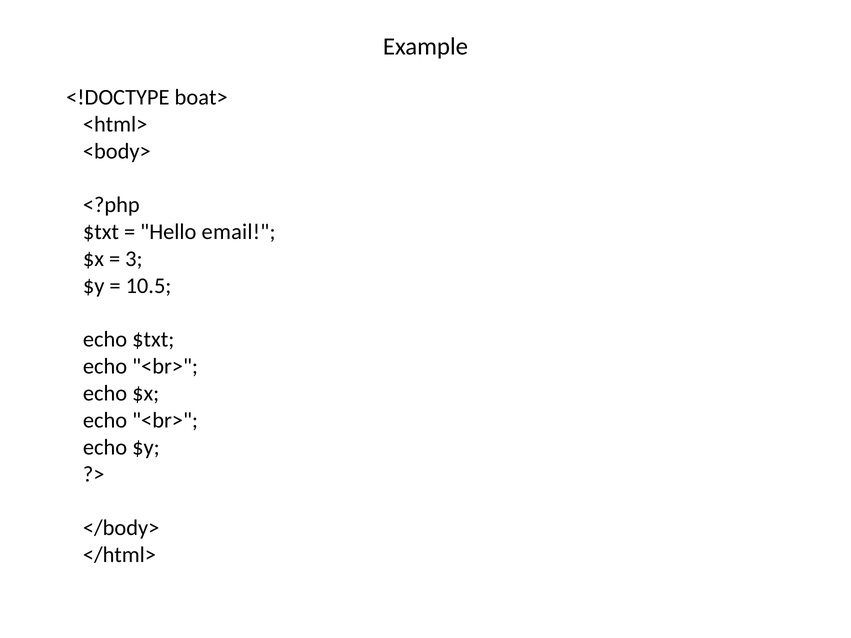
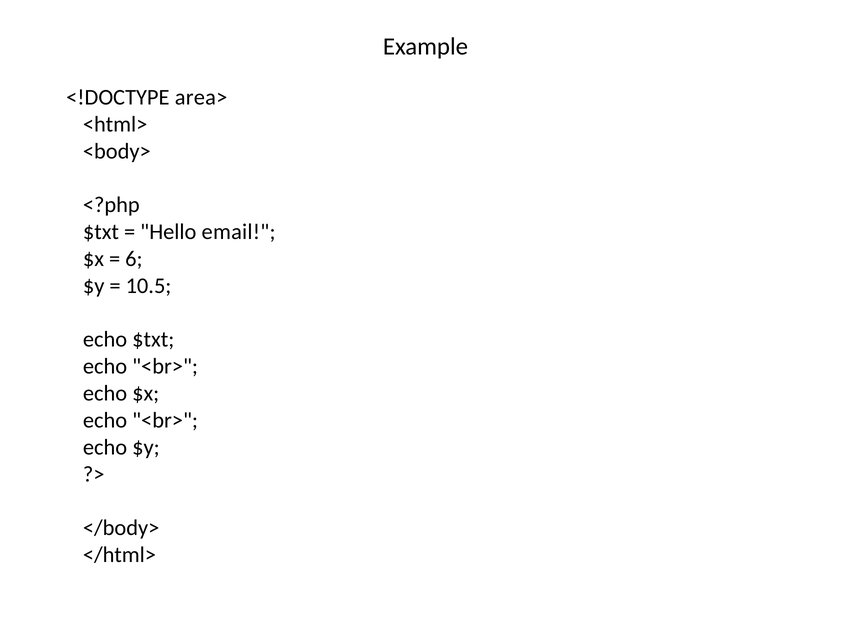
boat>: boat> -> area>
3: 3 -> 6
